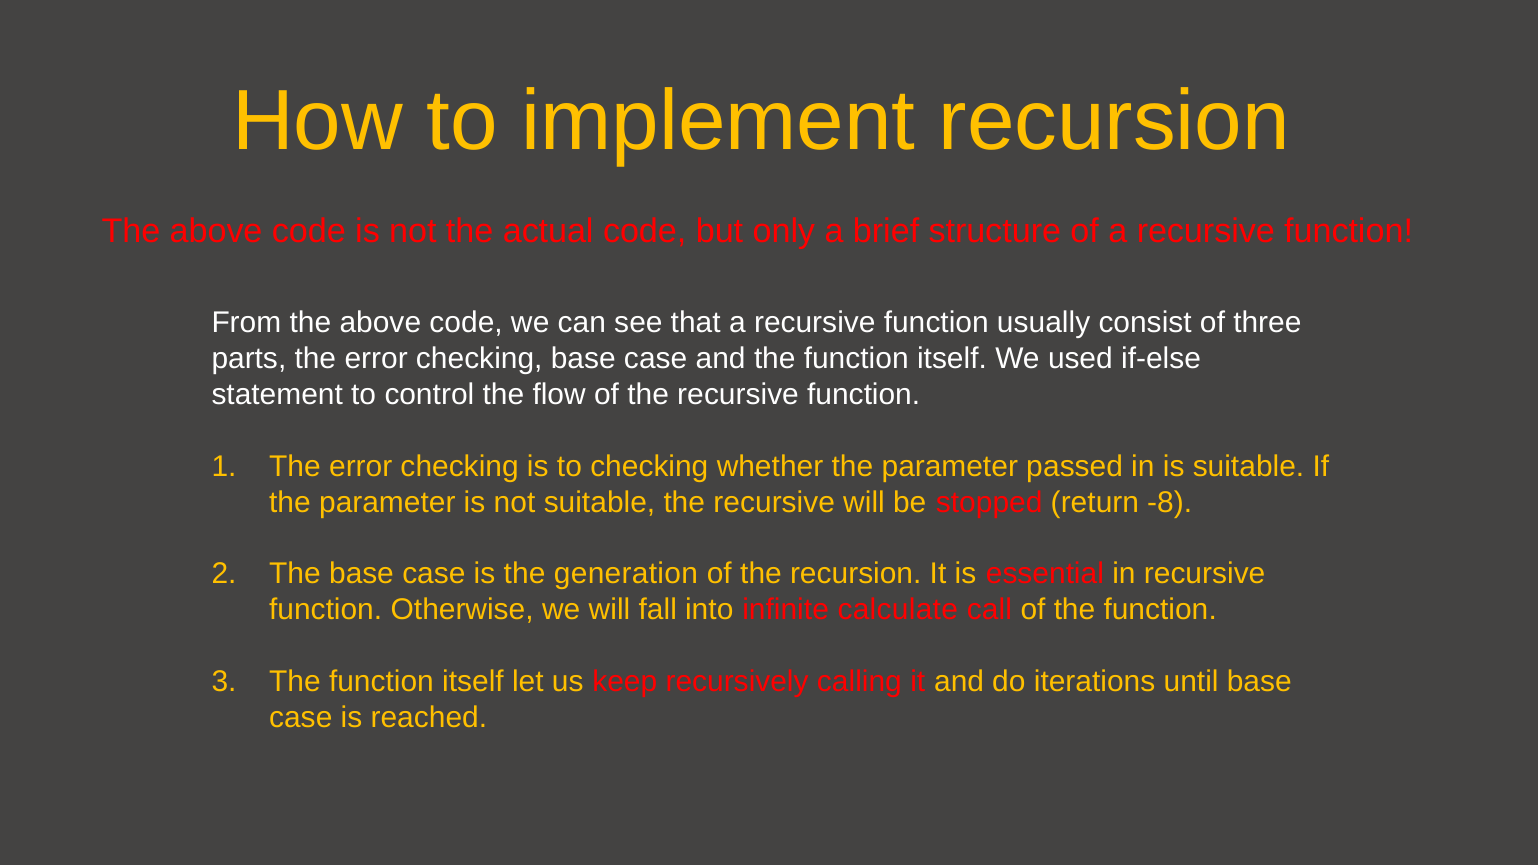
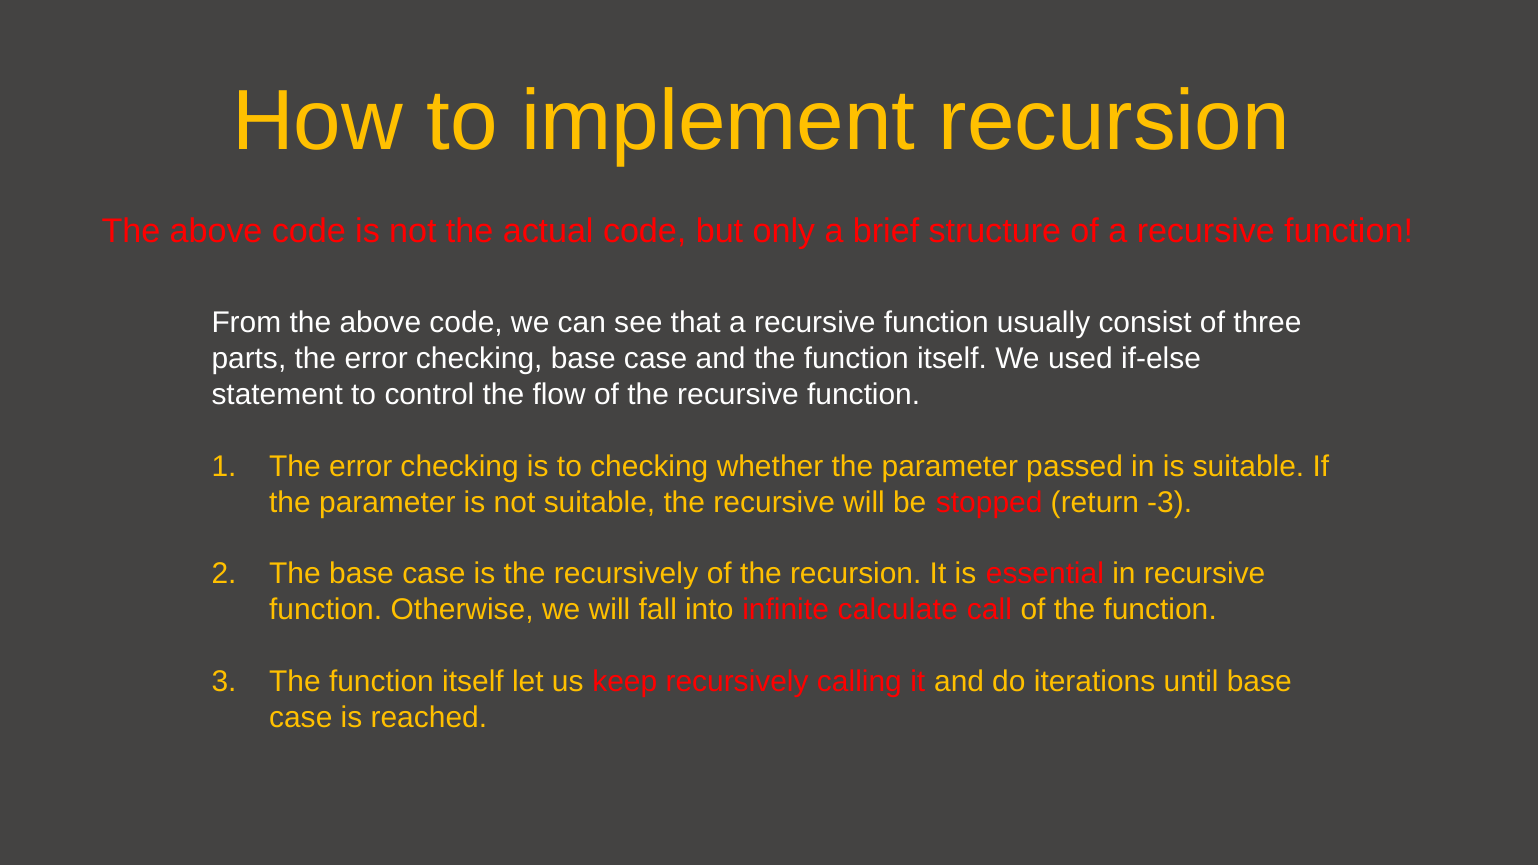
-8: -8 -> -3
the generation: generation -> recursively
